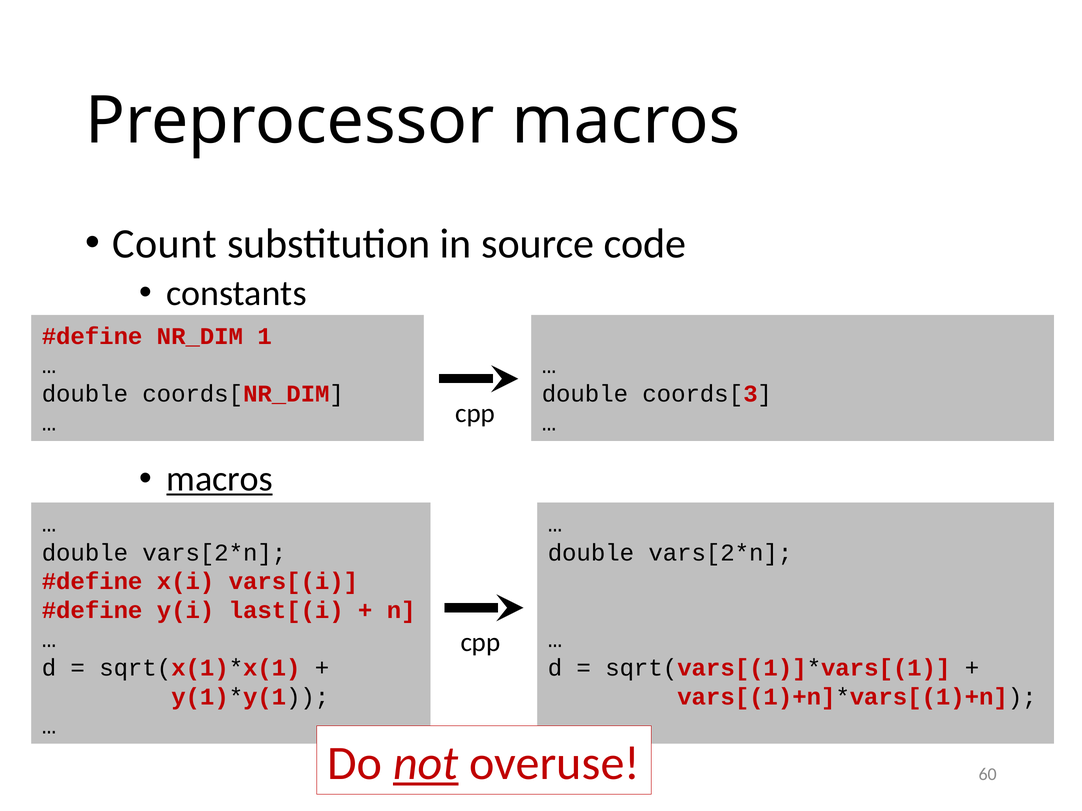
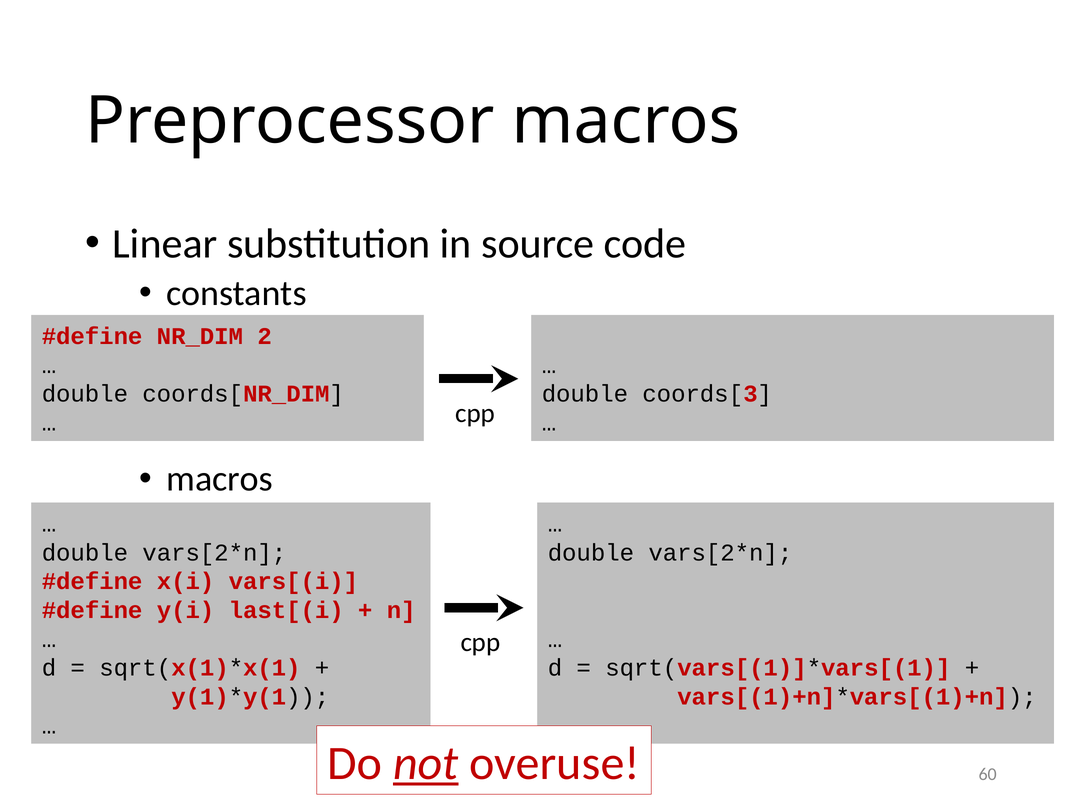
Count: Count -> Linear
1: 1 -> 2
macros at (220, 479) underline: present -> none
